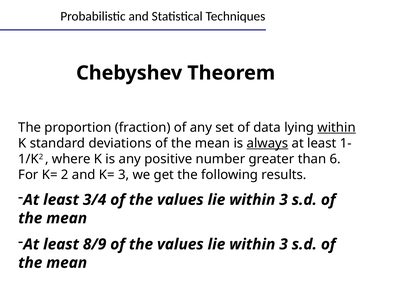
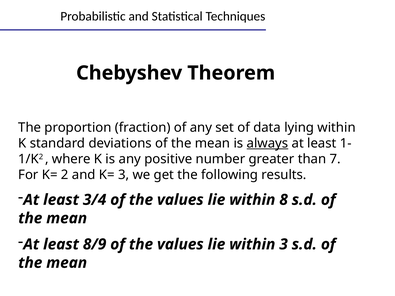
within at (337, 128) underline: present -> none
6: 6 -> 7
3 at (284, 200): 3 -> 8
